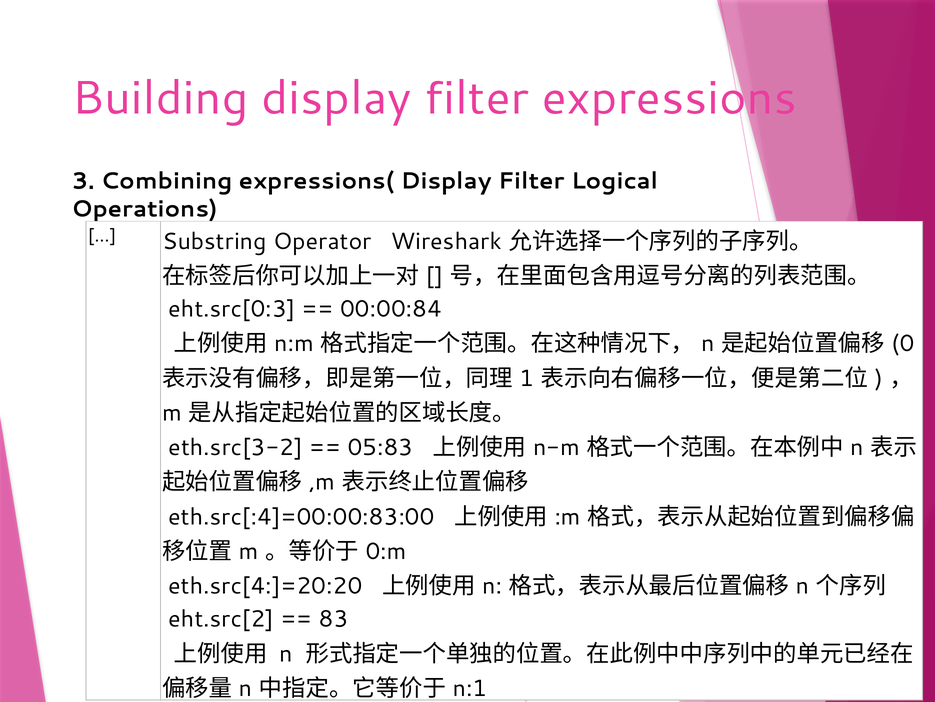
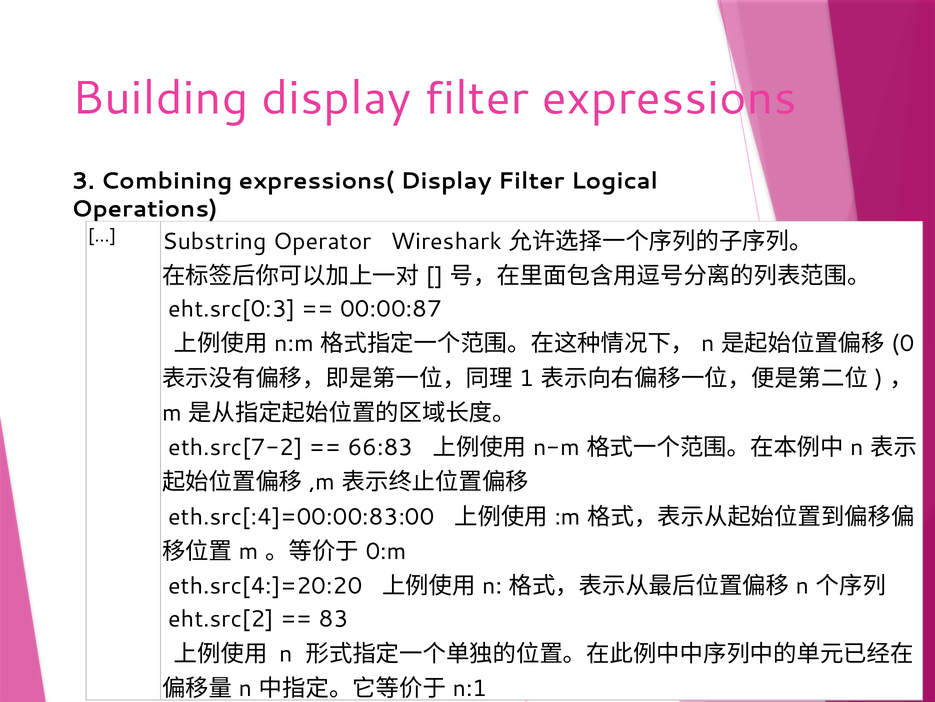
00:00:84: 00:00:84 -> 00:00:87
eth.src[3-2: eth.src[3-2 -> eth.src[7-2
05:83: 05:83 -> 66:83
